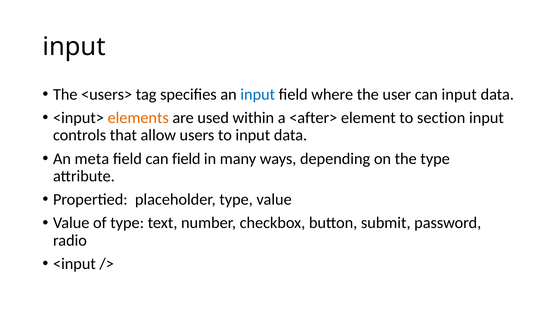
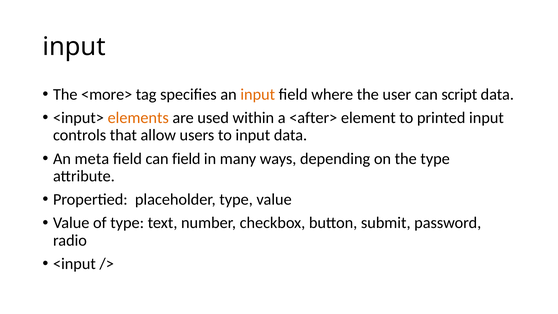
<users>: <users> -> <more>
input at (258, 94) colour: blue -> orange
can input: input -> script
section: section -> printed
